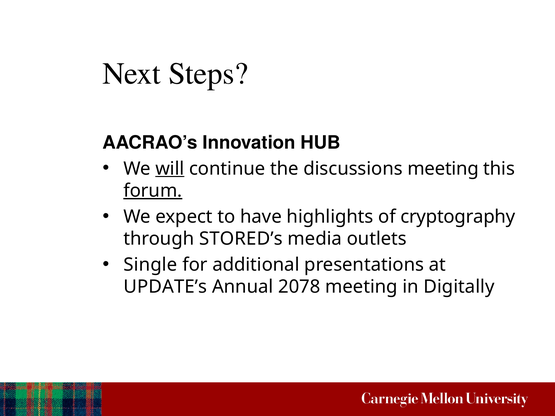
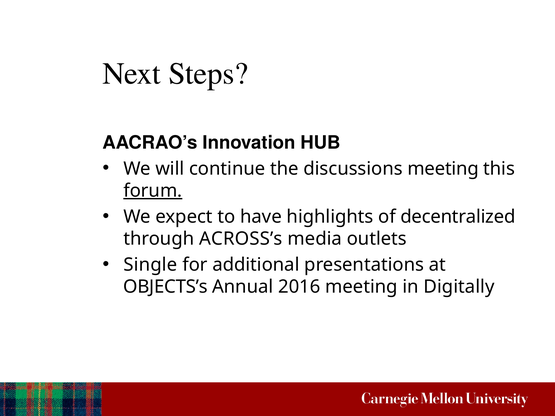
will underline: present -> none
cryptography: cryptography -> decentralized
STORED’s: STORED’s -> ACROSS’s
UPDATE’s: UPDATE’s -> OBJECTS’s
2078: 2078 -> 2016
